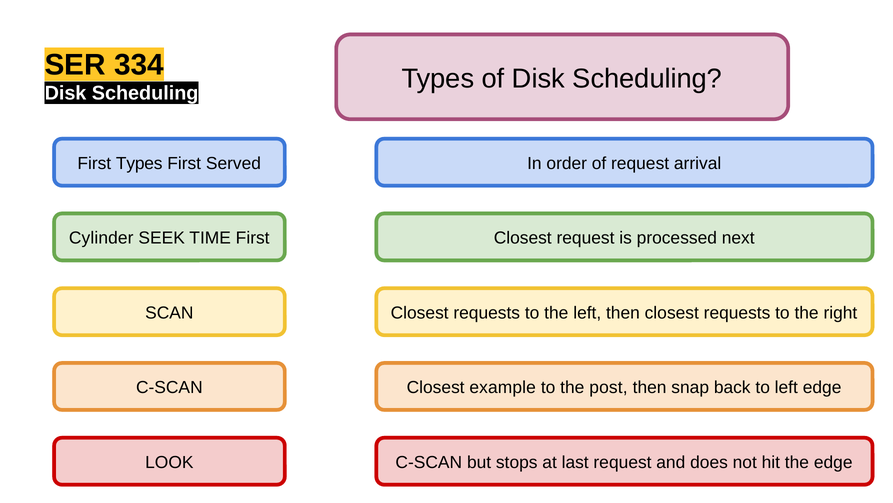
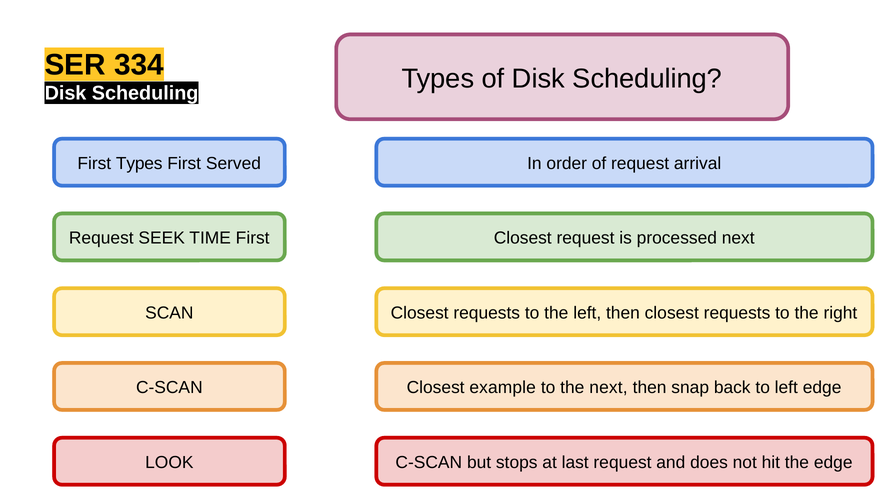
Cylinder at (101, 238): Cylinder -> Request
the post: post -> next
